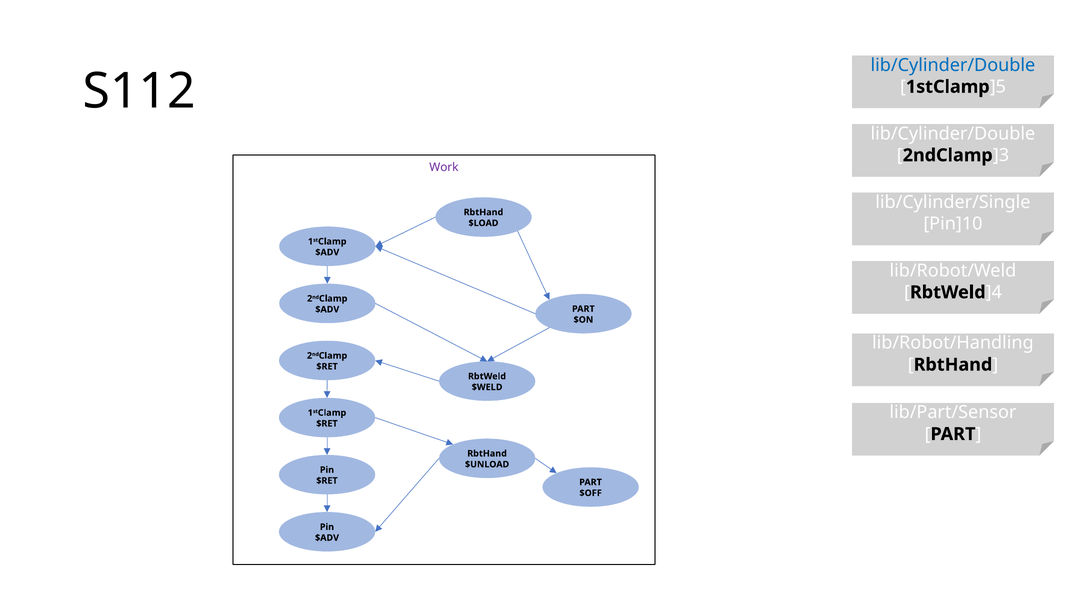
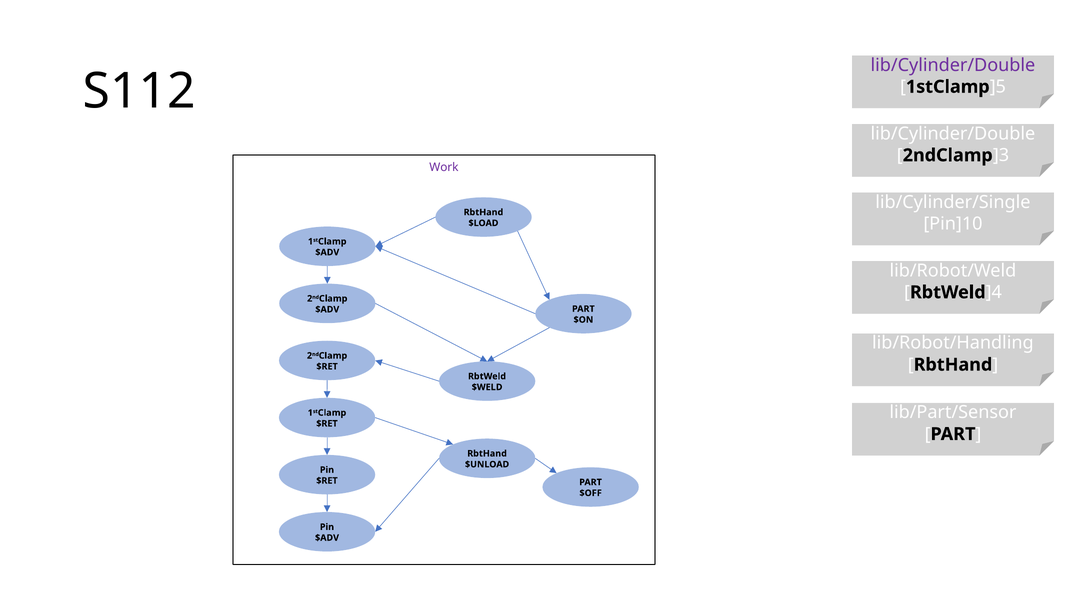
lib/Cylinder/Double at (953, 65) colour: blue -> purple
